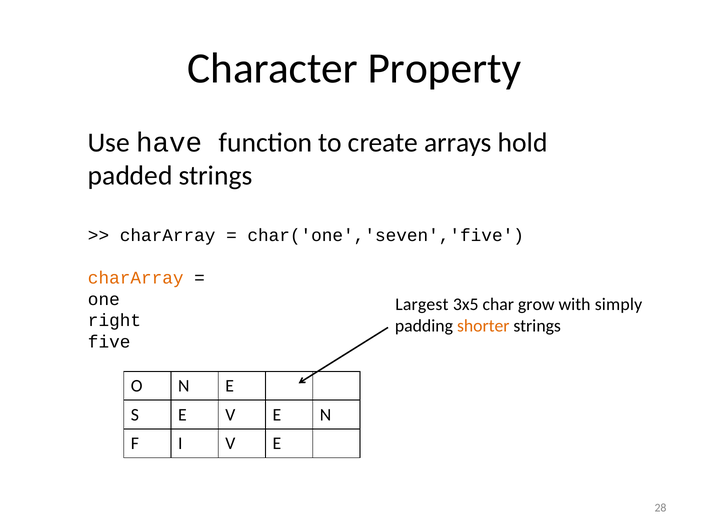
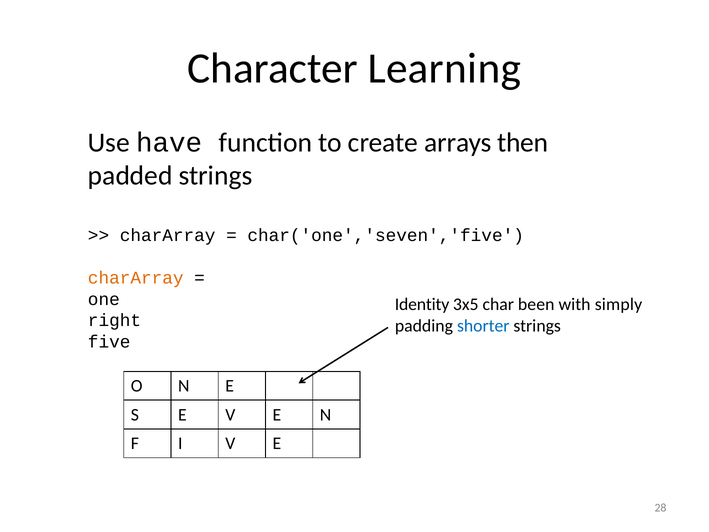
Property: Property -> Learning
hold: hold -> then
Largest: Largest -> Identity
grow: grow -> been
shorter colour: orange -> blue
